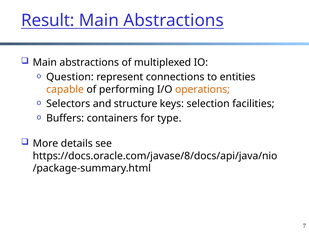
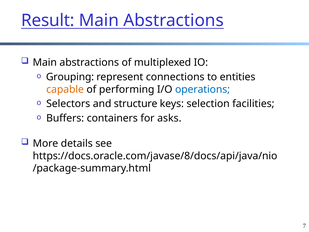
Question: Question -> Grouping
operations colour: orange -> blue
type: type -> asks
